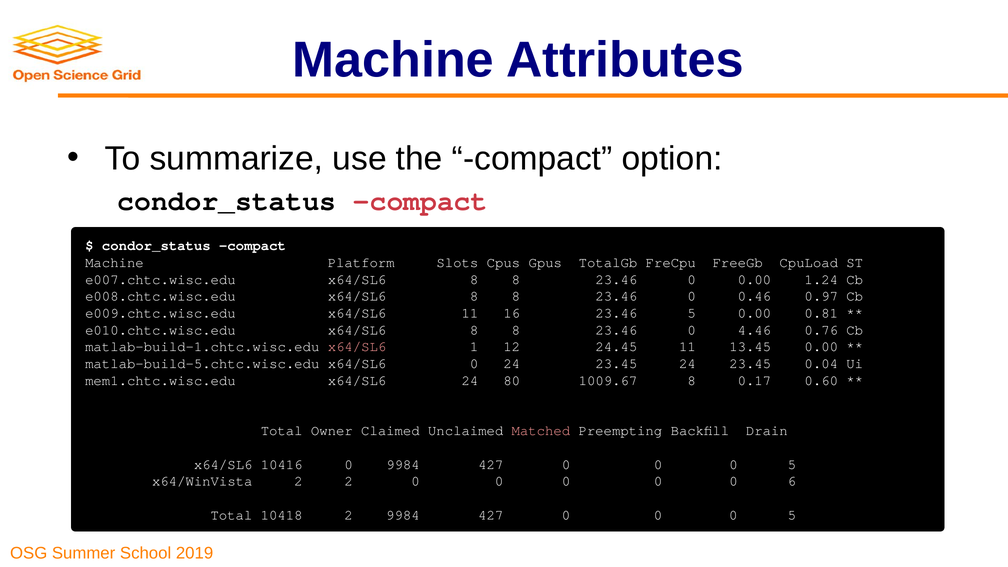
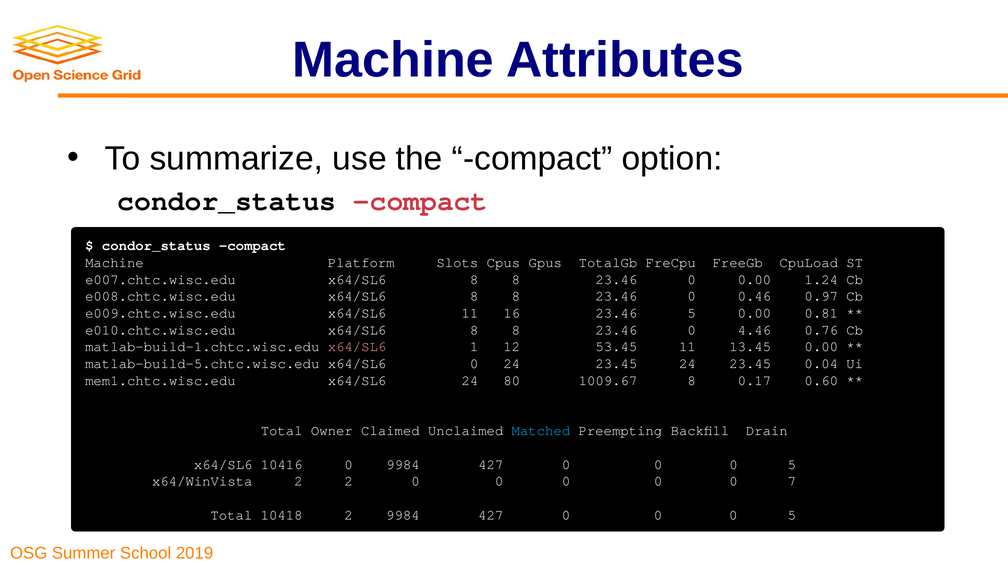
24.45: 24.45 -> 53.45
Matched colour: pink -> light blue
6: 6 -> 7
